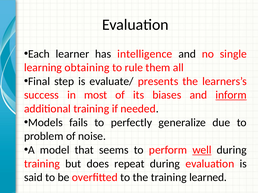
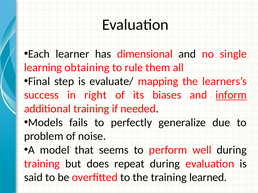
intelligence: intelligence -> dimensional
presents: presents -> mapping
most: most -> right
well underline: present -> none
